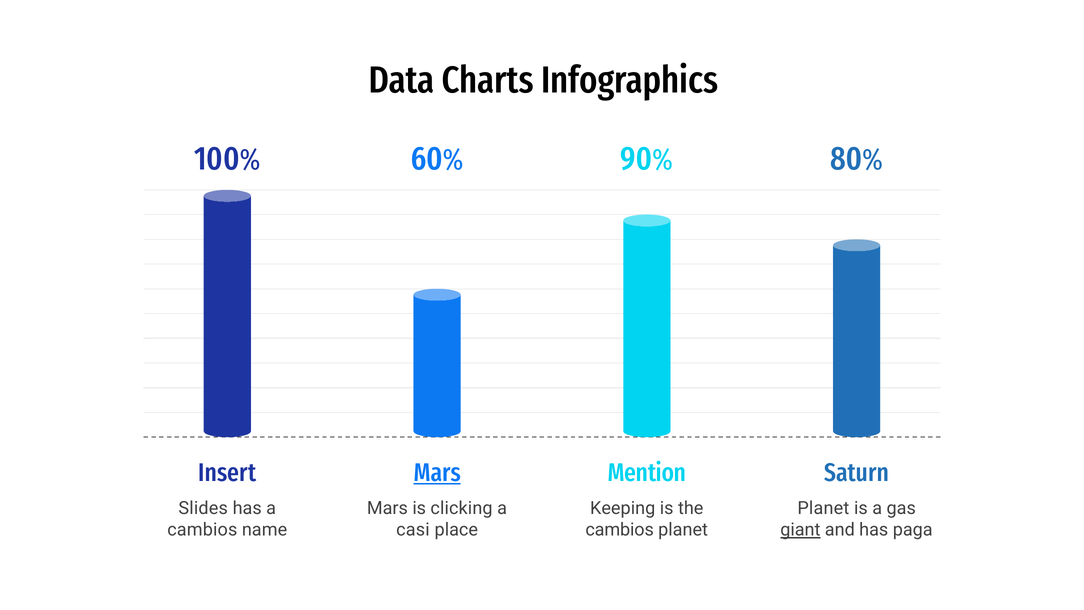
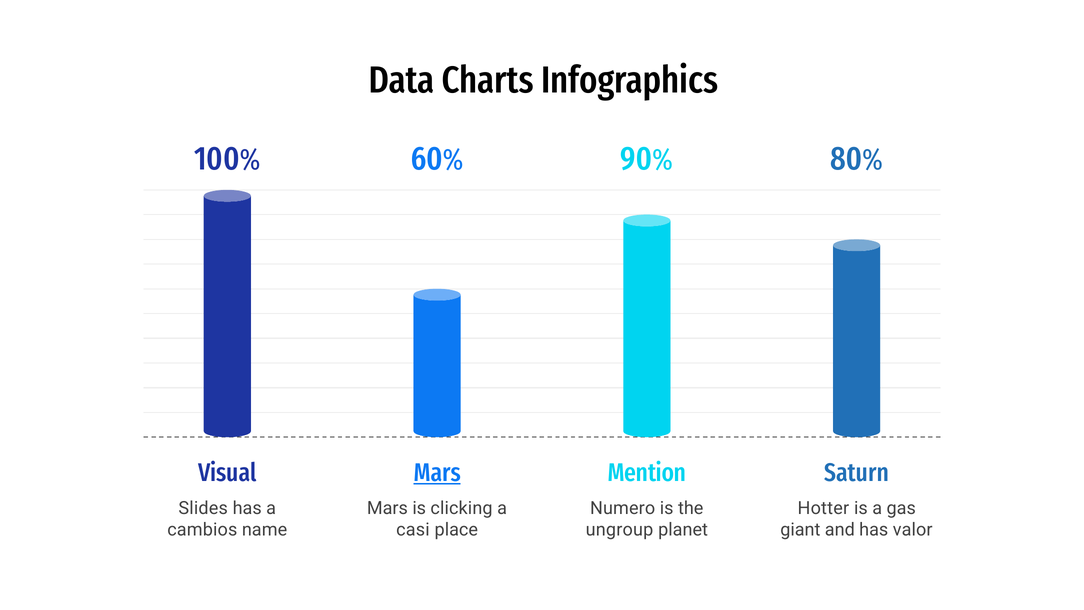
Insert: Insert -> Visual
Keeping: Keeping -> Numero
Planet at (823, 508): Planet -> Hotter
cambios at (620, 530): cambios -> ungroup
giant underline: present -> none
paga: paga -> valor
